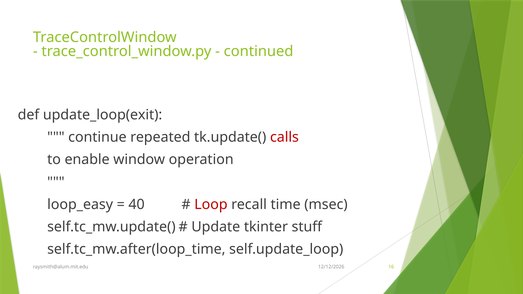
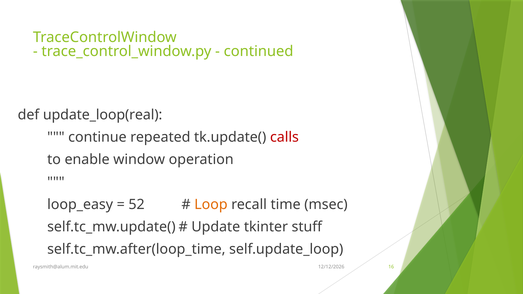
update_loop(exit: update_loop(exit -> update_loop(real
40: 40 -> 52
Loop colour: red -> orange
